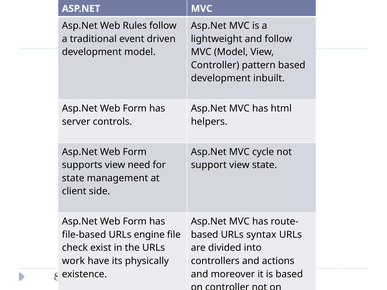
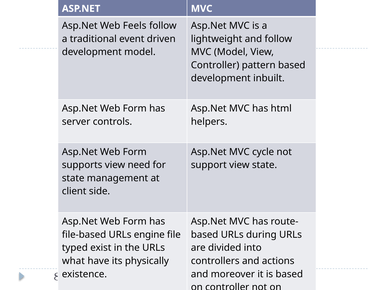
Rules: Rules -> Feels
URLs syntax: syntax -> during
check: check -> typed
work: work -> what
